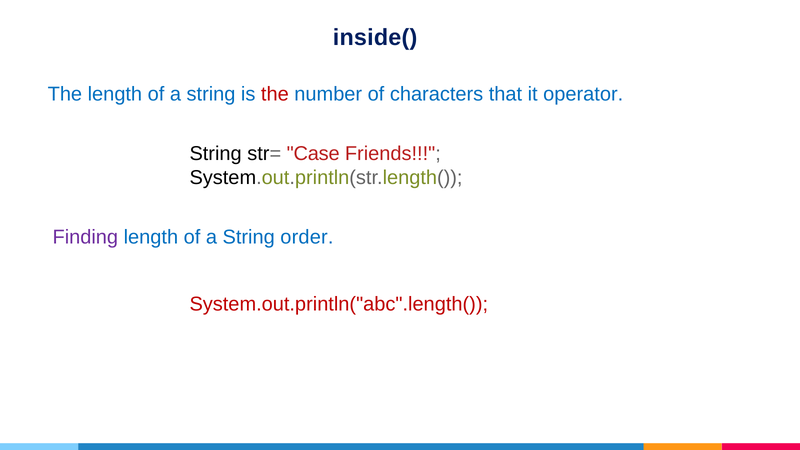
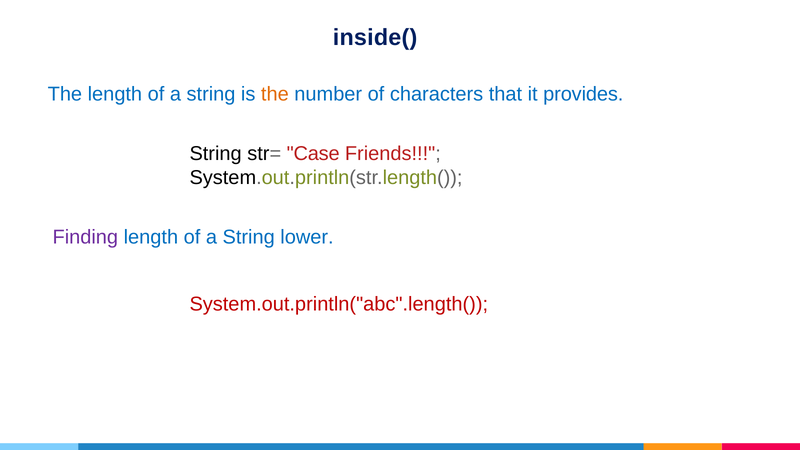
the at (275, 94) colour: red -> orange
operator: operator -> provides
order: order -> lower
